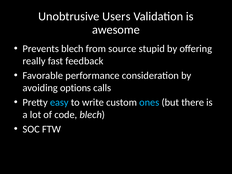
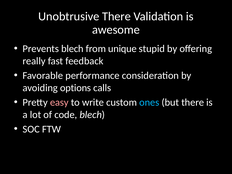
Unobtrusive Users: Users -> There
source: source -> unique
easy colour: light blue -> pink
